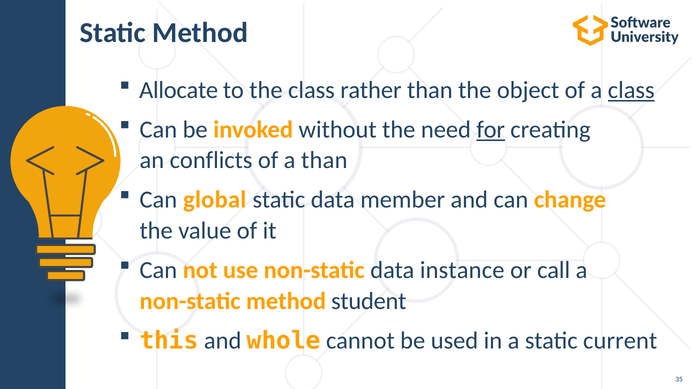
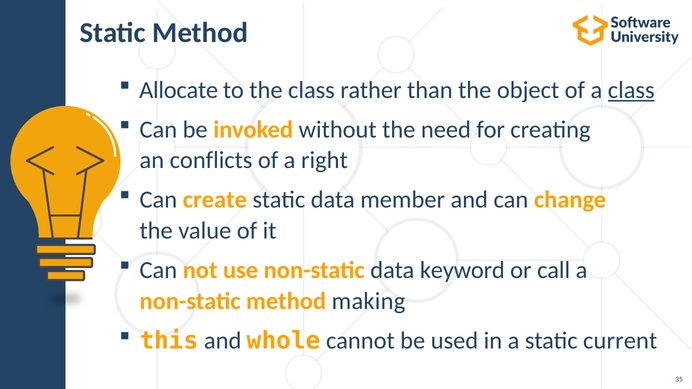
for underline: present -> none
a than: than -> right
global: global -> create
instance: instance -> keyword
student: student -> making
